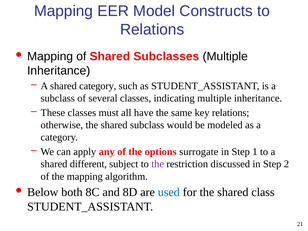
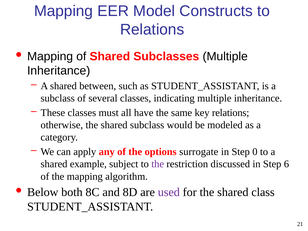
shared category: category -> between
1: 1 -> 0
different: different -> example
2: 2 -> 6
used colour: blue -> purple
